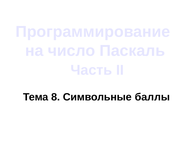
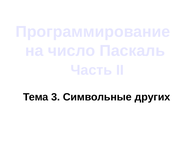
8: 8 -> 3
баллы: баллы -> других
